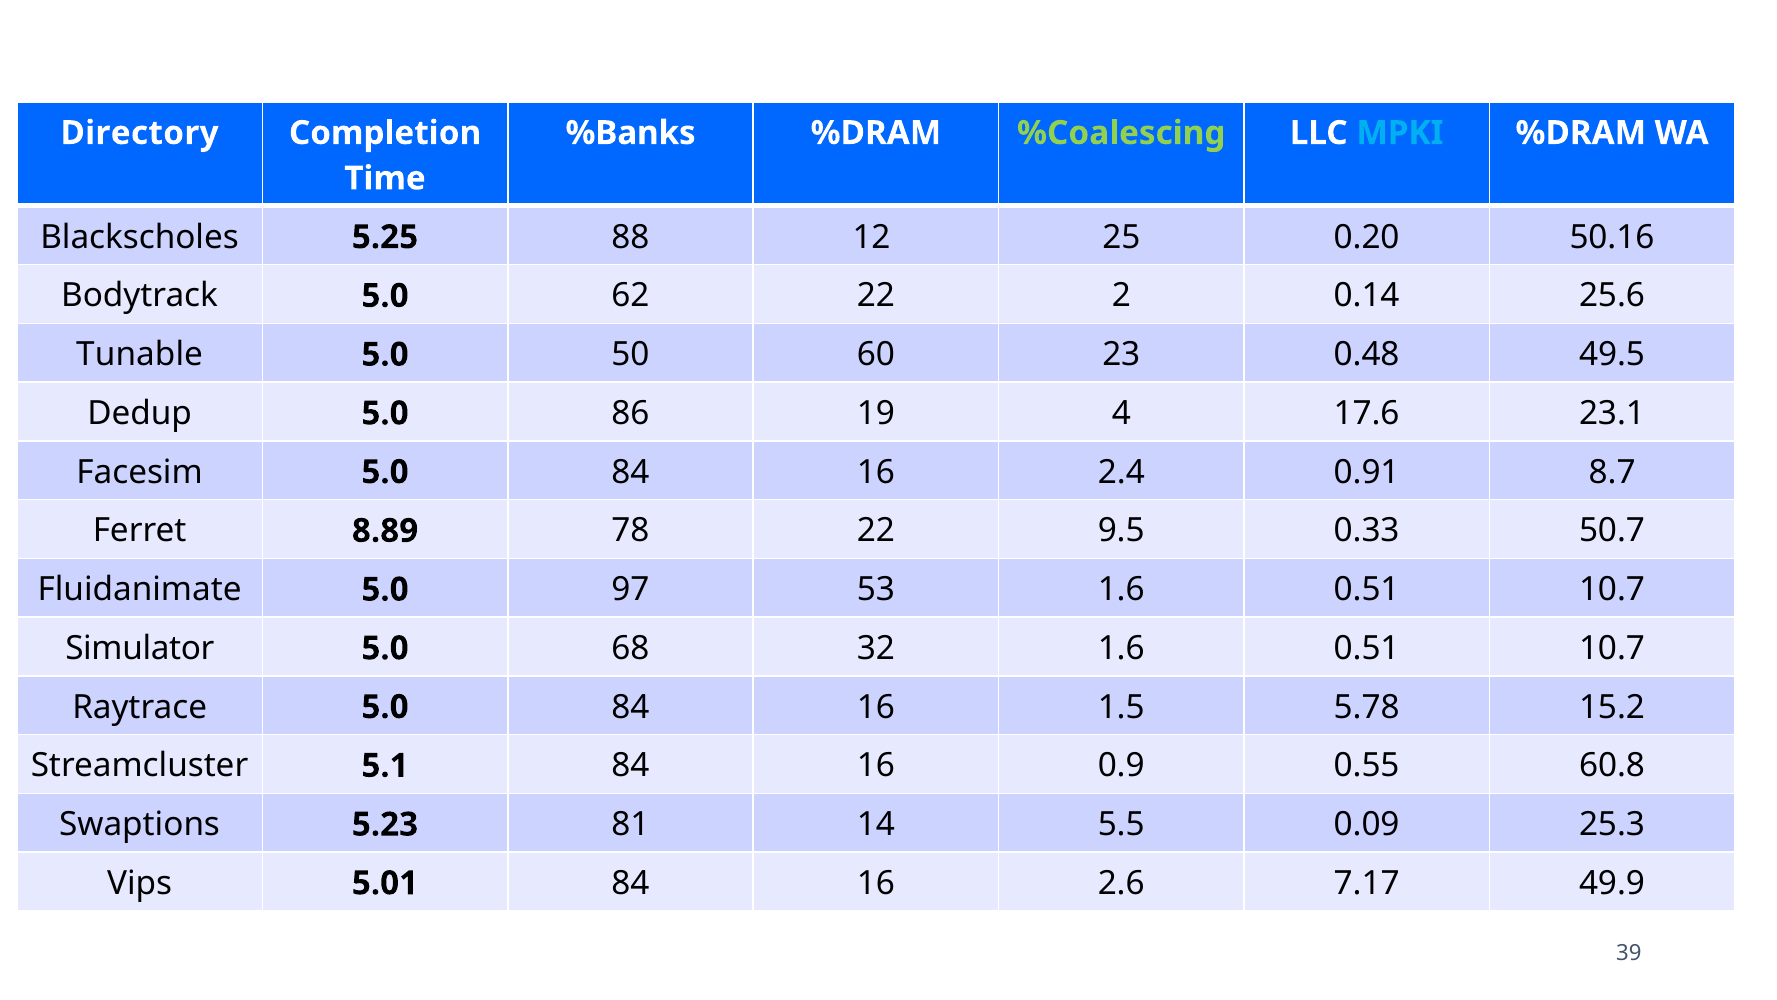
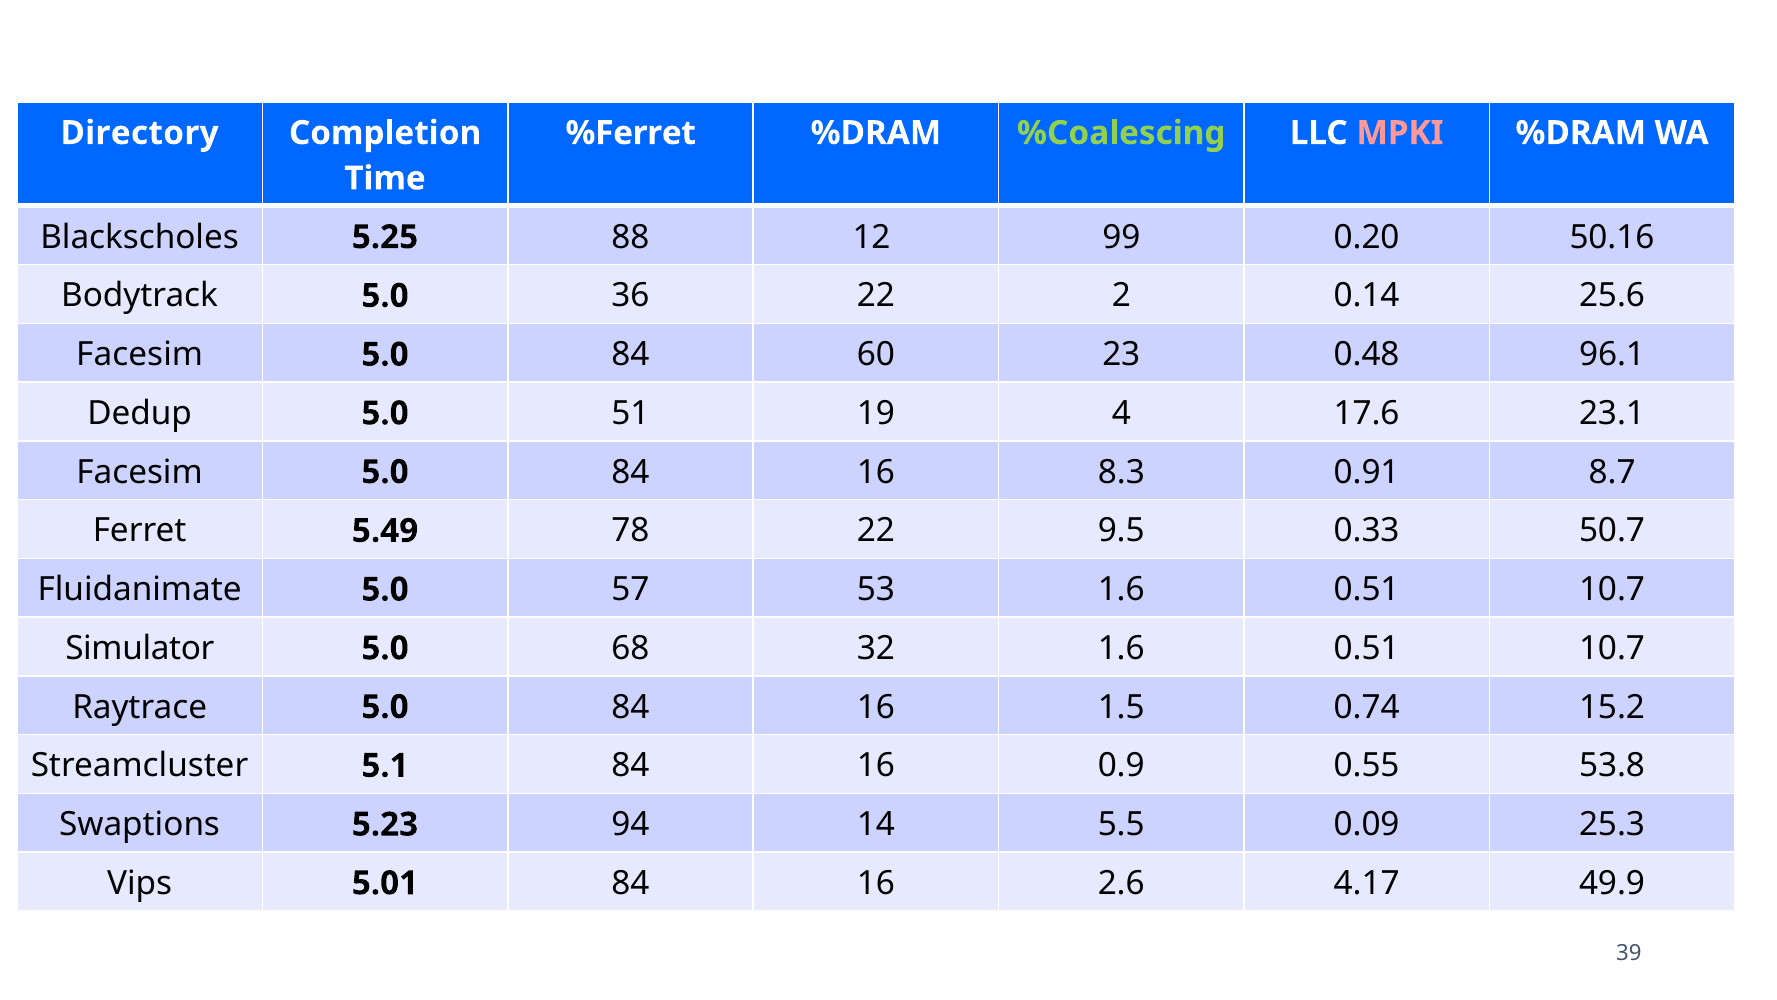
%Banks: %Banks -> %Ferret
MPKI colour: light blue -> pink
25: 25 -> 99
62: 62 -> 36
Tunable at (140, 354): Tunable -> Facesim
50 at (631, 354): 50 -> 84
49.5: 49.5 -> 96.1
86: 86 -> 51
2.4: 2.4 -> 8.3
8.89: 8.89 -> 5.49
97: 97 -> 57
5.78: 5.78 -> 0.74
60.8: 60.8 -> 53.8
81: 81 -> 94
7.17: 7.17 -> 4.17
